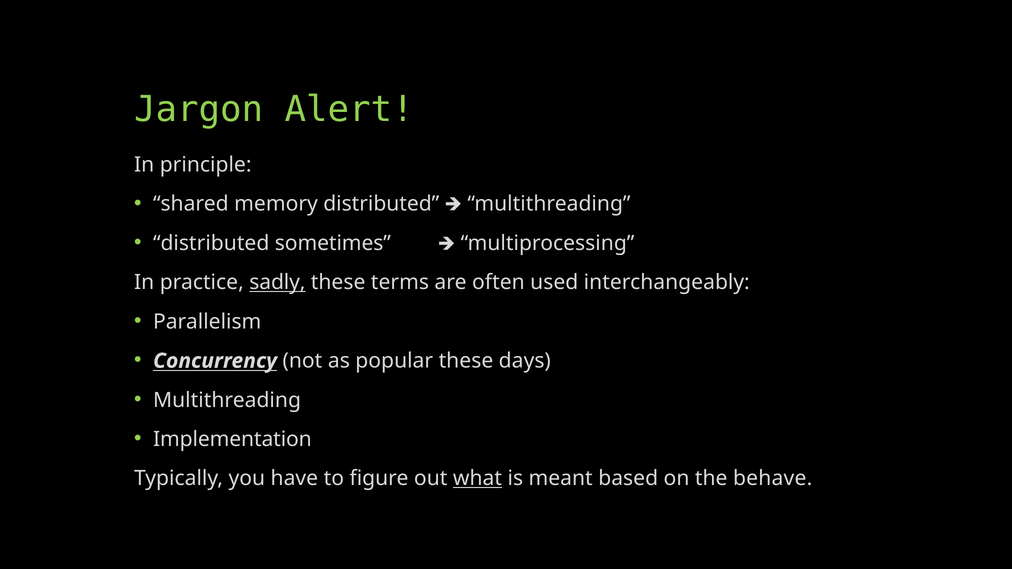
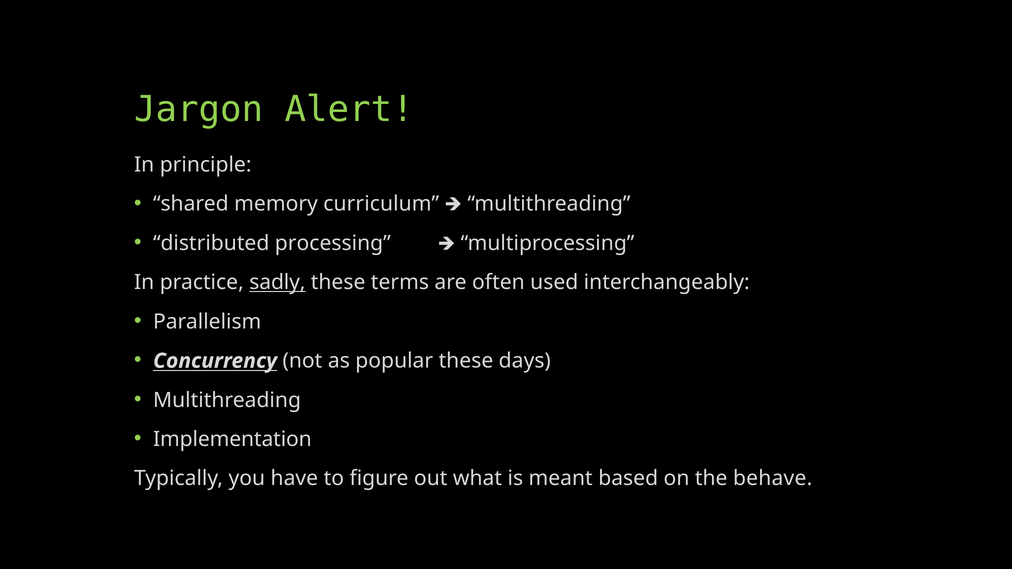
memory distributed: distributed -> curriculum
sometimes: sometimes -> processing
what underline: present -> none
